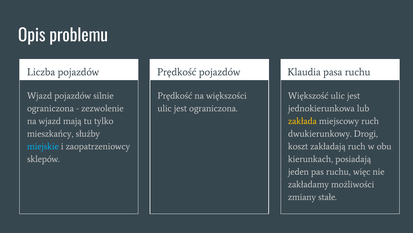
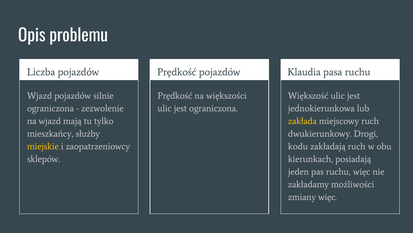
miejskie colour: light blue -> yellow
koszt: koszt -> kodu
zmiany stałe: stałe -> więc
